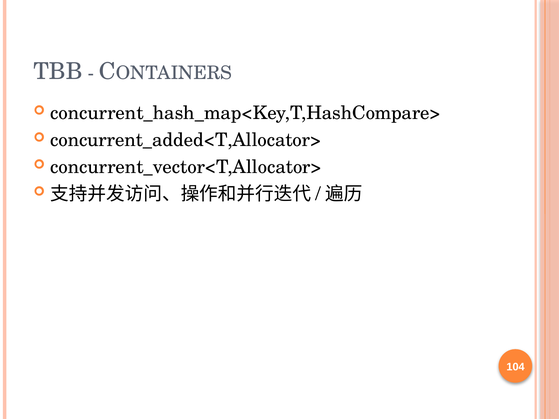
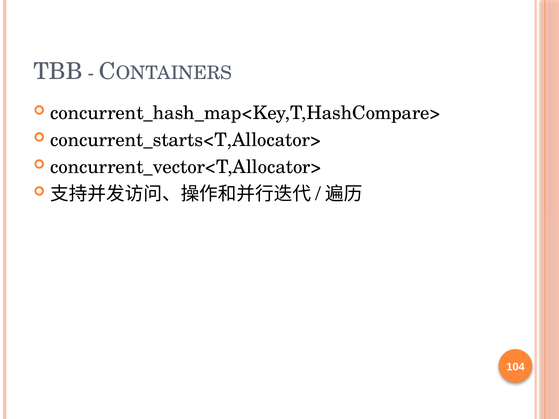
concurrent_added<T,Allocator>: concurrent_added<T,Allocator> -> concurrent_starts<T,Allocator>
